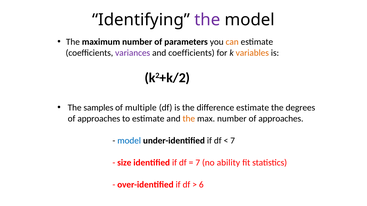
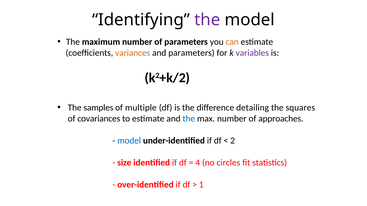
variances colour: purple -> orange
and coefficients: coefficients -> parameters
variables colour: orange -> purple
difference estimate: estimate -> detailing
degrees: degrees -> squares
approaches at (99, 119): approaches -> covariances
the at (189, 119) colour: orange -> blue
7 at (233, 141): 7 -> 2
7 at (198, 163): 7 -> 4
ability: ability -> circles
6: 6 -> 1
